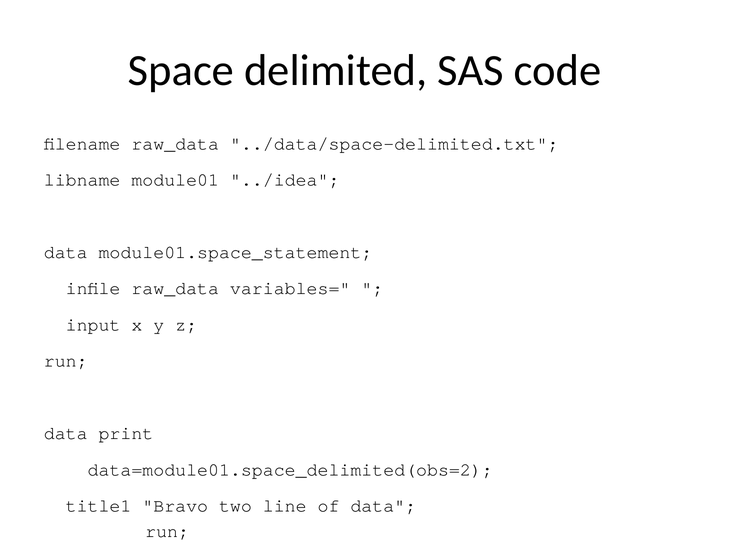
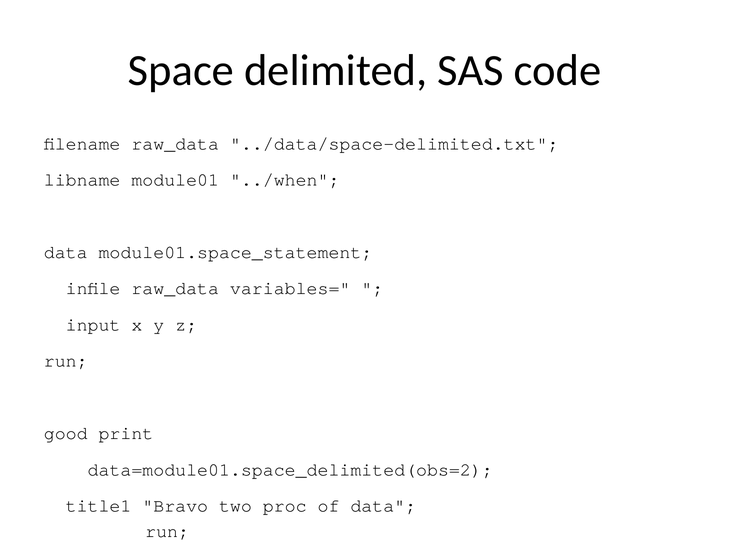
../idea: ../idea -> ../when
data at (66, 434): data -> good
line: line -> proc
